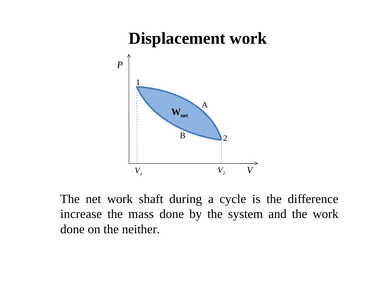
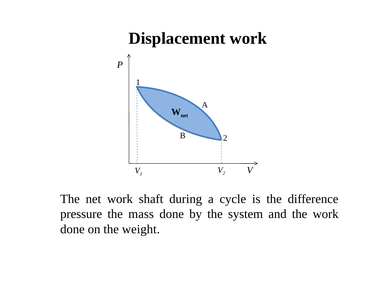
increase: increase -> pressure
neither: neither -> weight
